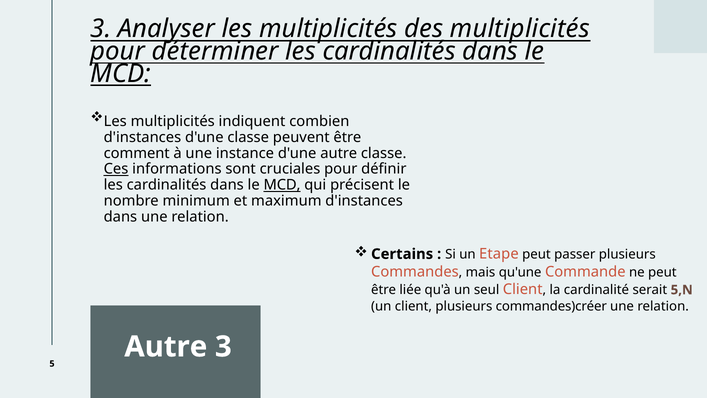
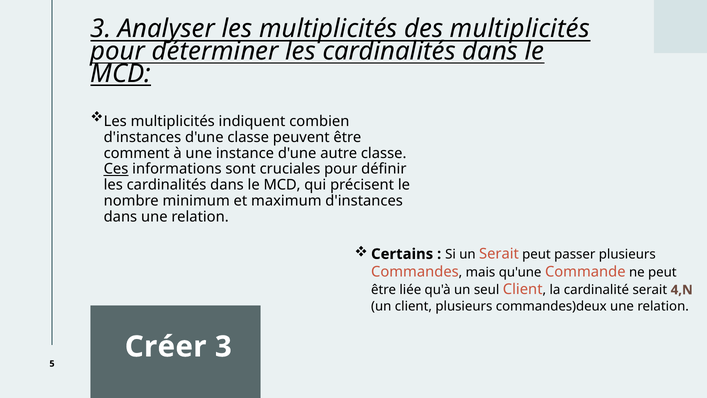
MCD at (282, 185) underline: present -> none
un Etape: Etape -> Serait
5,N: 5,N -> 4,N
commandes)créer: commandes)créer -> commandes)deux
Autre at (166, 346): Autre -> Créer
